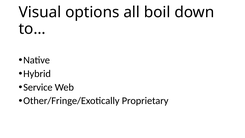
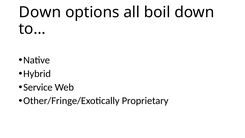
Visual at (40, 12): Visual -> Down
